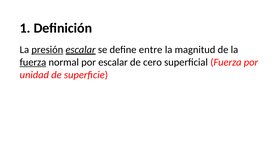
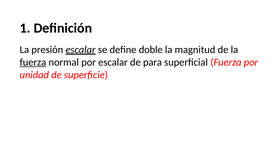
presión underline: present -> none
entre: entre -> doble
cero: cero -> para
